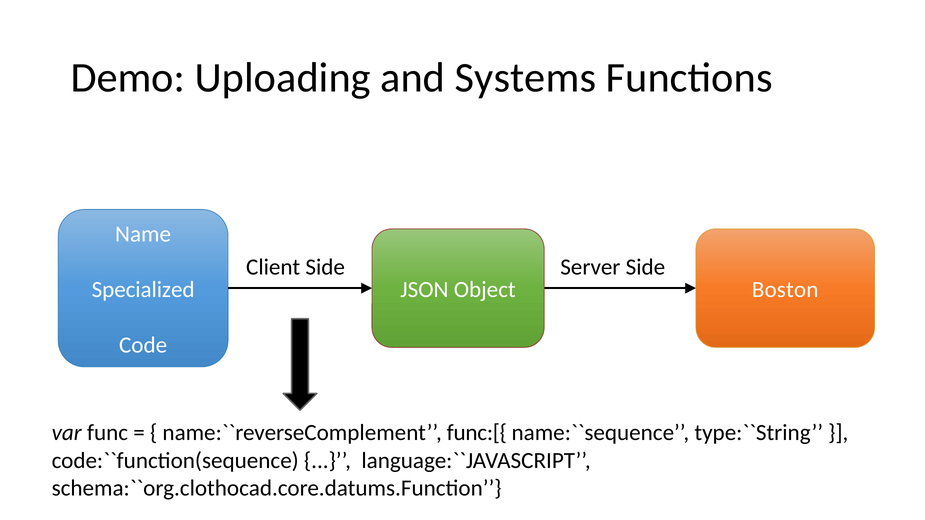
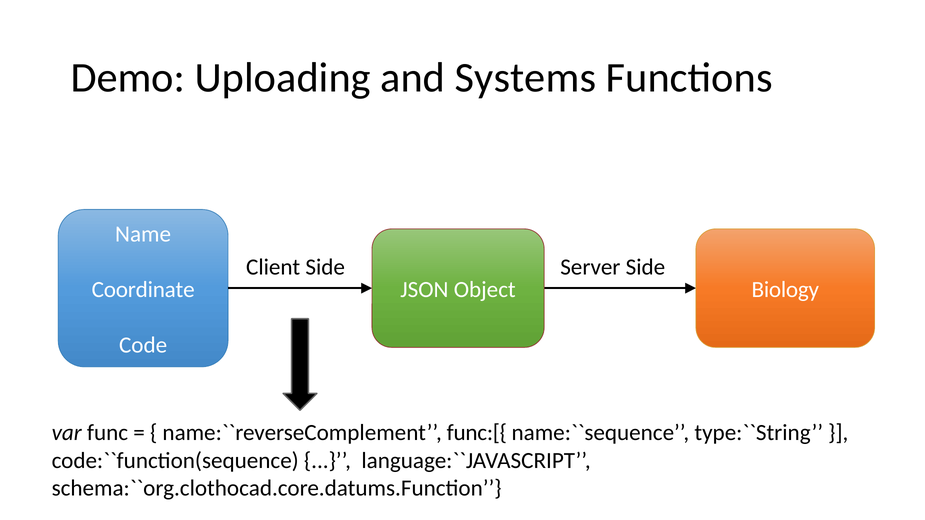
Specialized: Specialized -> Coordinate
Boston: Boston -> Biology
